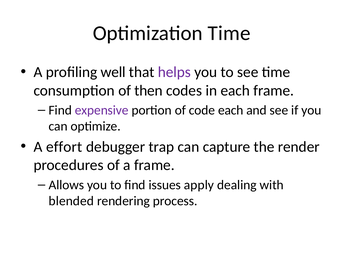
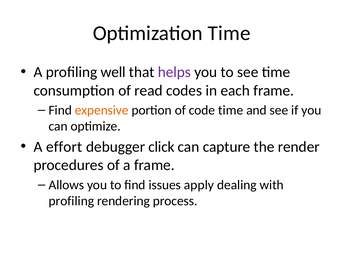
then: then -> read
expensive colour: purple -> orange
code each: each -> time
trap: trap -> click
blended at (71, 201): blended -> profiling
